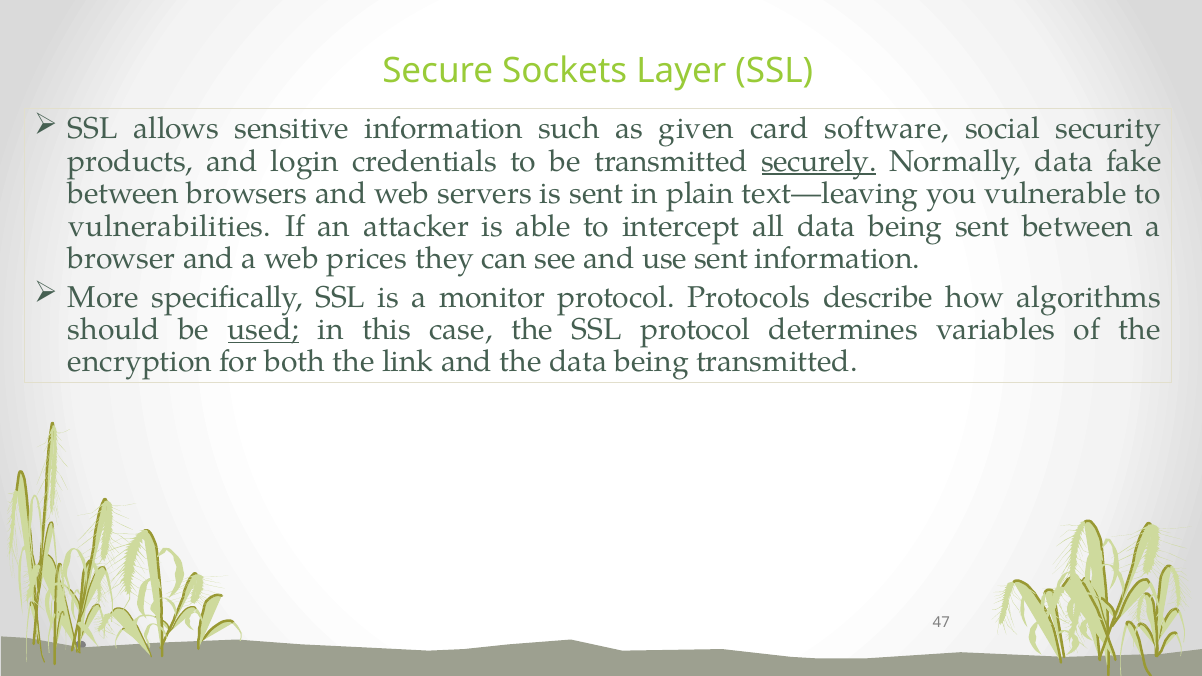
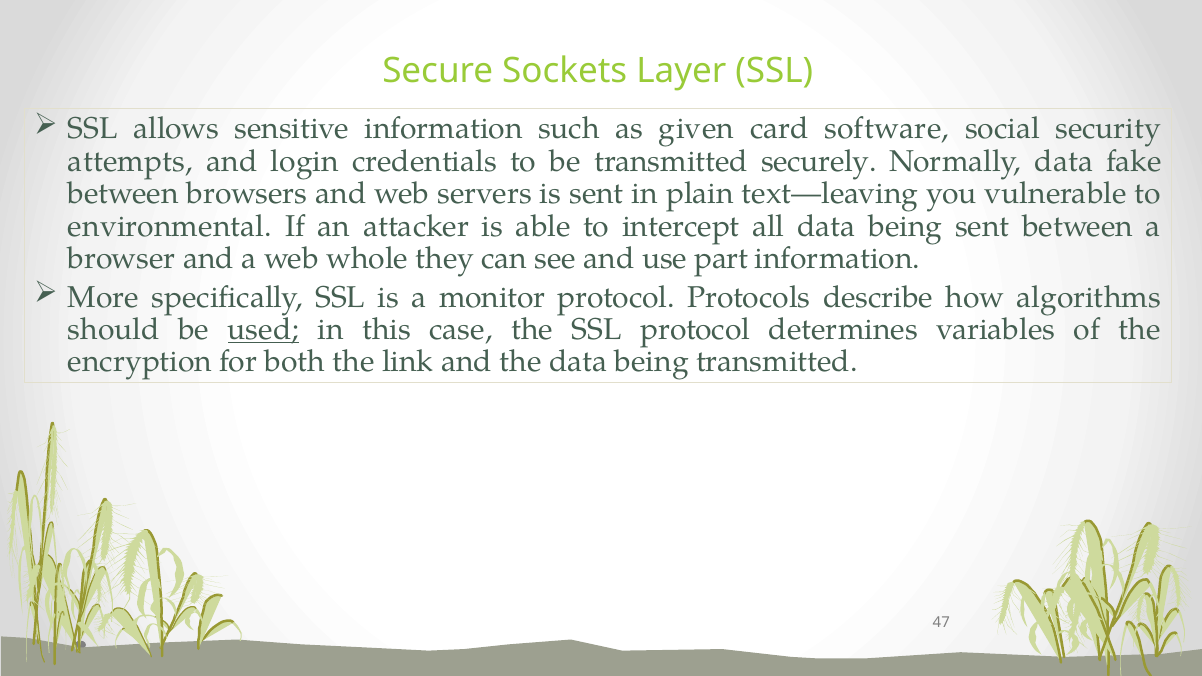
products: products -> attempts
securely underline: present -> none
vulnerabilities: vulnerabilities -> environmental
prices: prices -> whole
use sent: sent -> part
